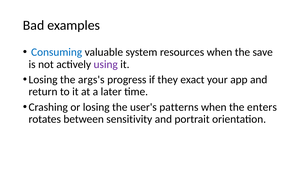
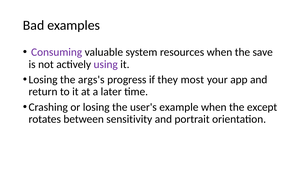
Consuming colour: blue -> purple
exact: exact -> most
patterns: patterns -> example
enters: enters -> except
